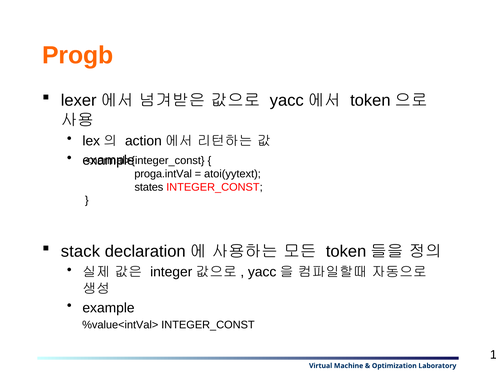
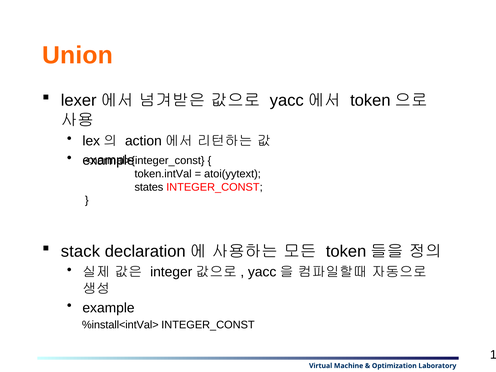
Progb: Progb -> Union
proga.intVal: proga.intVal -> token.intVal
%value<intVal>: %value<intVal> -> %install<intVal>
